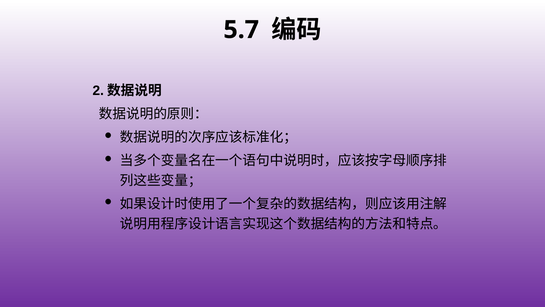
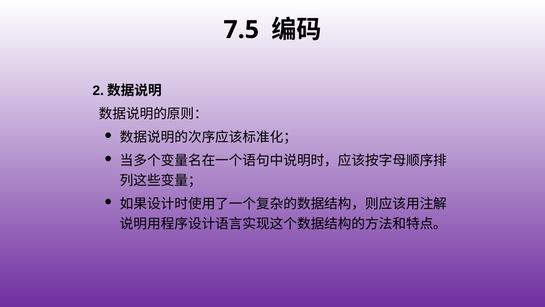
5.7: 5.7 -> 7.5
